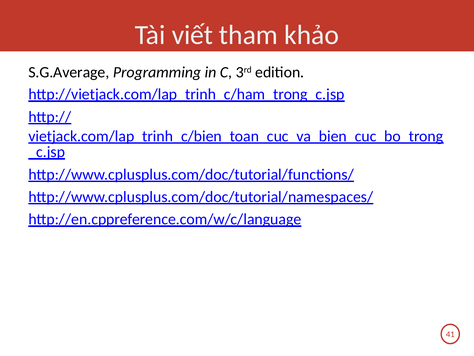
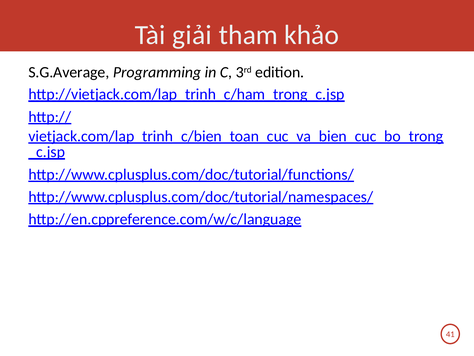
viết: viết -> giải
